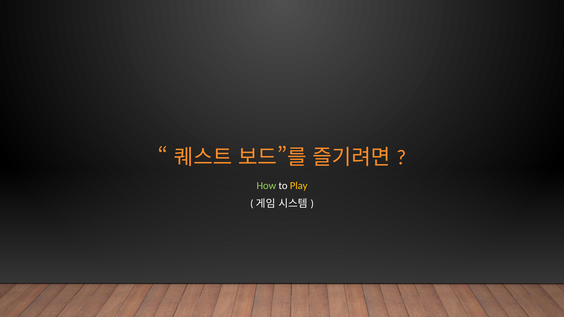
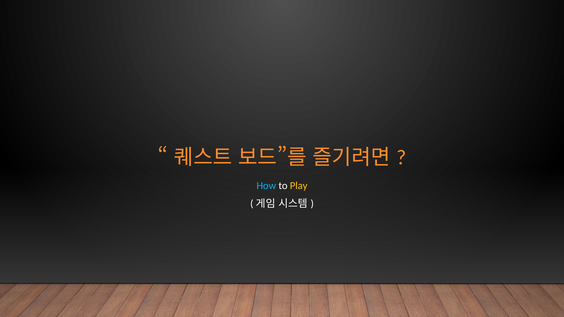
How colour: light green -> light blue
